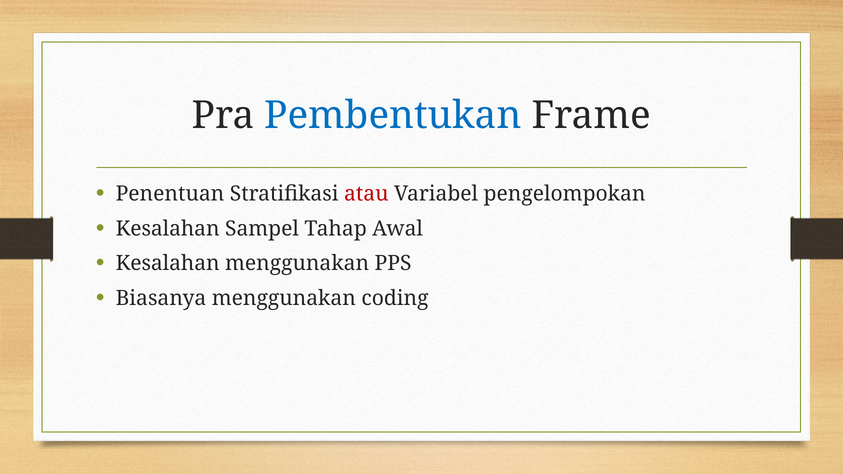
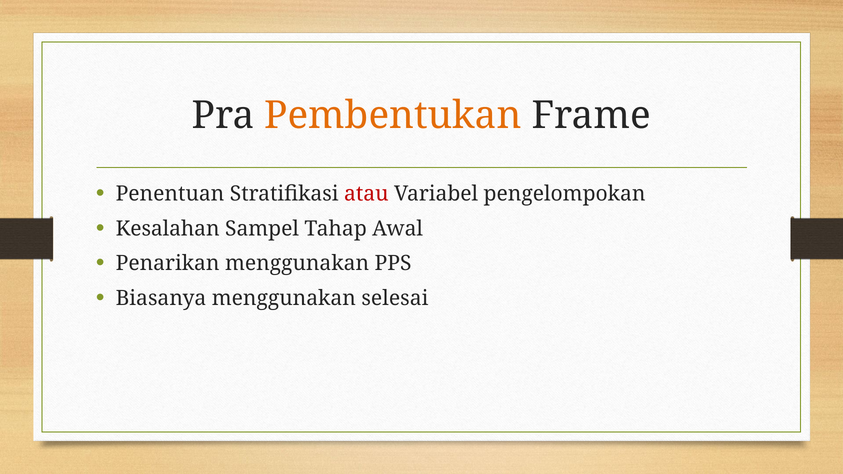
Pembentukan colour: blue -> orange
Kesalahan at (168, 264): Kesalahan -> Penarikan
coding: coding -> selesai
